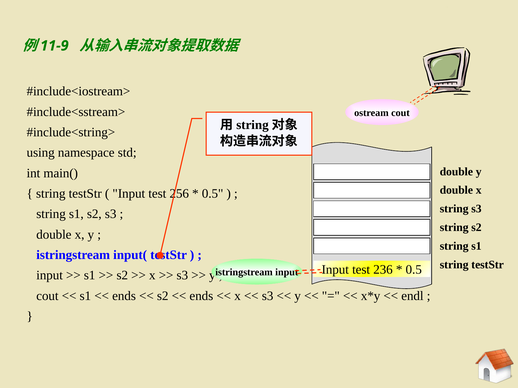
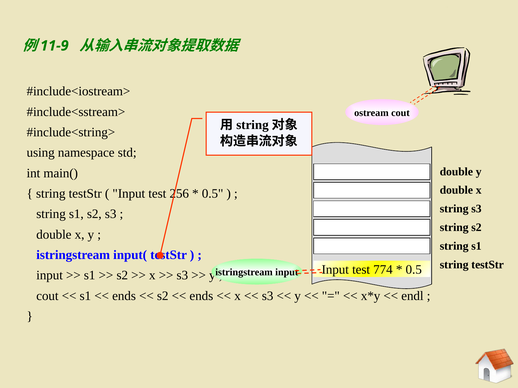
236: 236 -> 774
